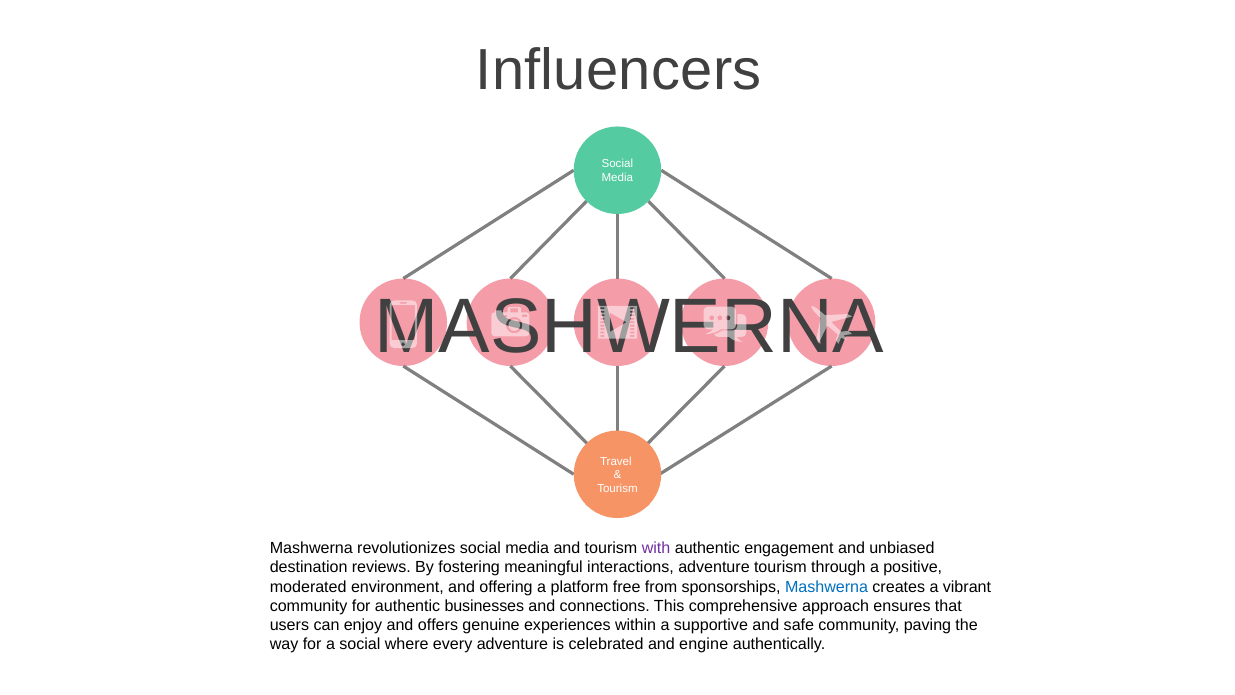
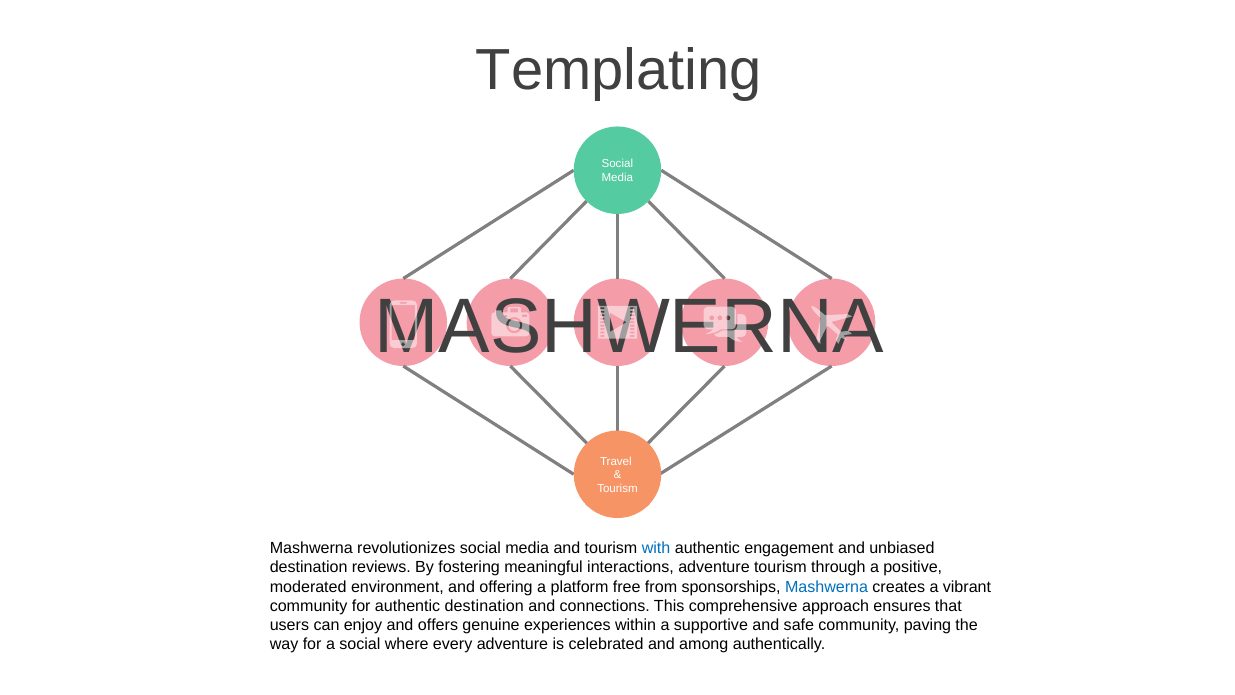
Influencers: Influencers -> Templating
with colour: purple -> blue
authentic businesses: businesses -> destination
engine: engine -> among
